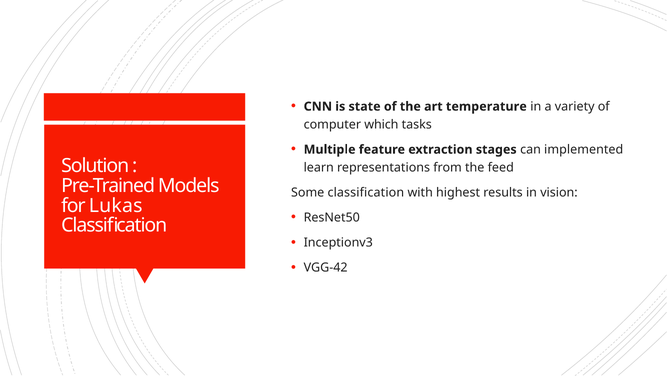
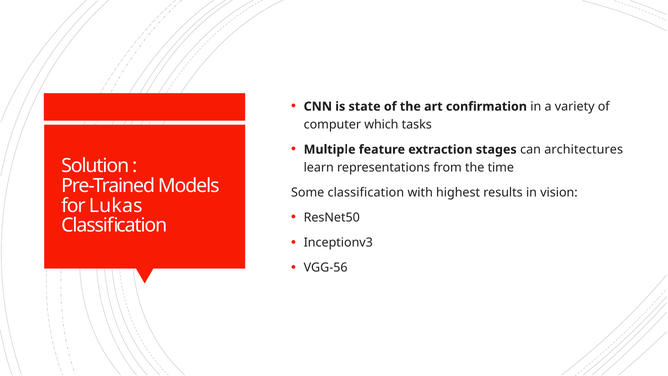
temperature: temperature -> confirmation
implemented: implemented -> architectures
feed: feed -> time
VGG-42: VGG-42 -> VGG-56
